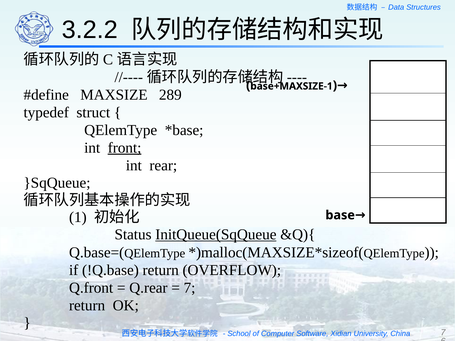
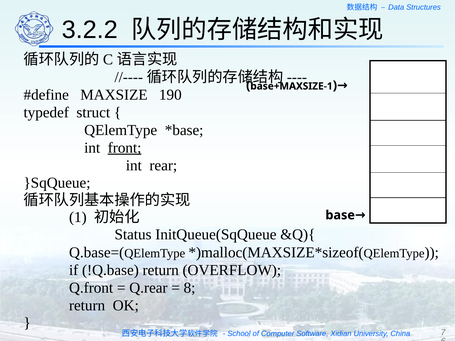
289: 289 -> 190
InitQueue(SqQueue underline: present -> none
7 at (190, 288): 7 -> 8
